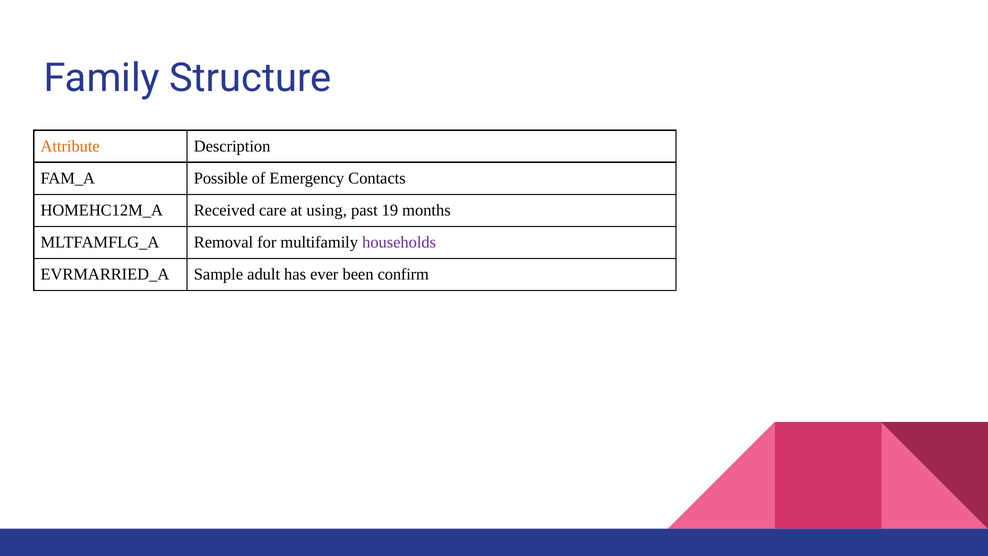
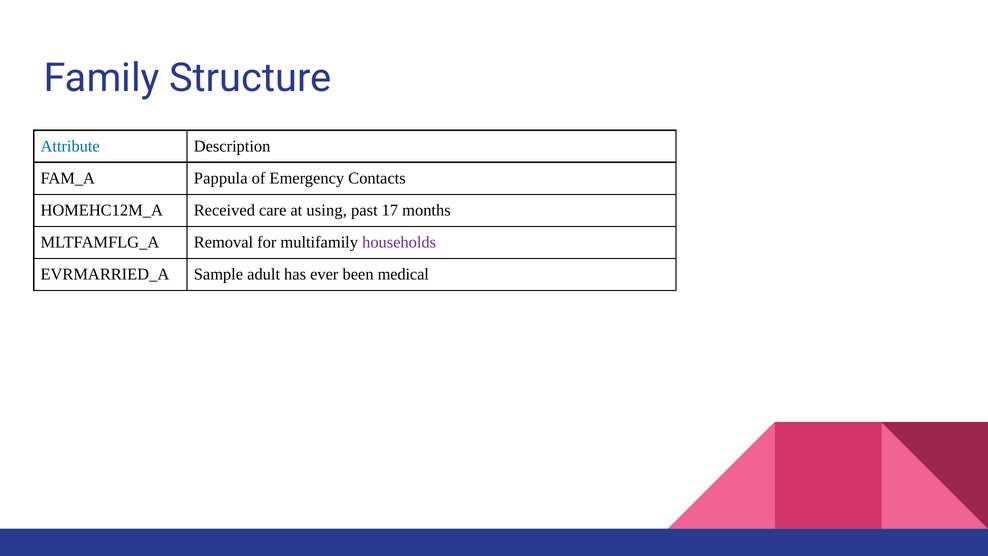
Attribute colour: orange -> blue
Possible: Possible -> Pappula
19: 19 -> 17
confirm: confirm -> medical
